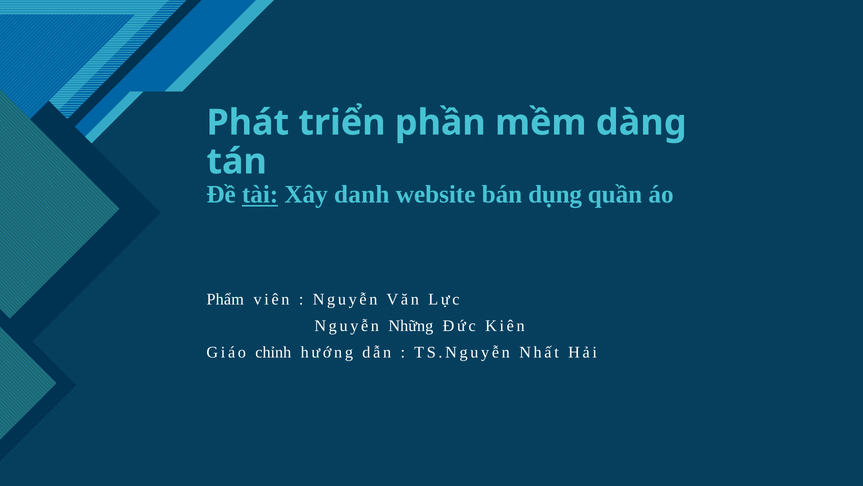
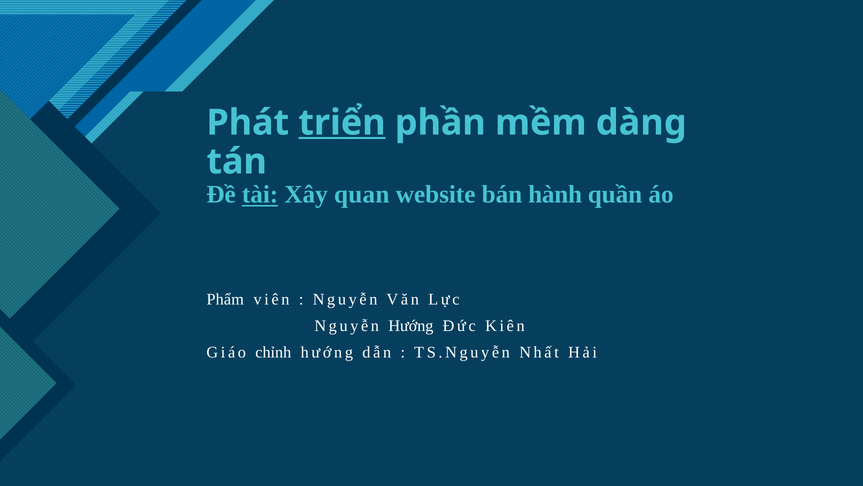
triển underline: none -> present
danh: danh -> quan
dụng: dụng -> hành
Nguyễn Những: Những -> Hướng
